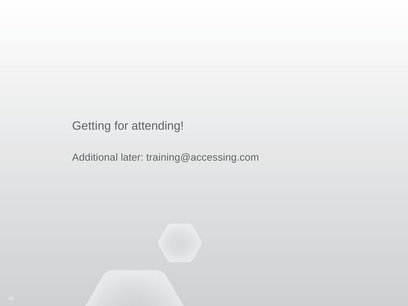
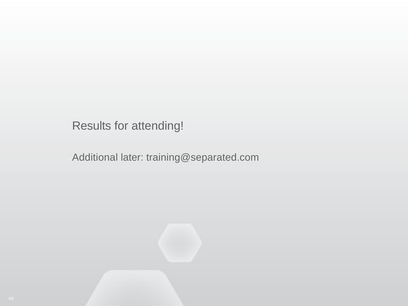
Getting: Getting -> Results
training@accessing.com: training@accessing.com -> training@separated.com
